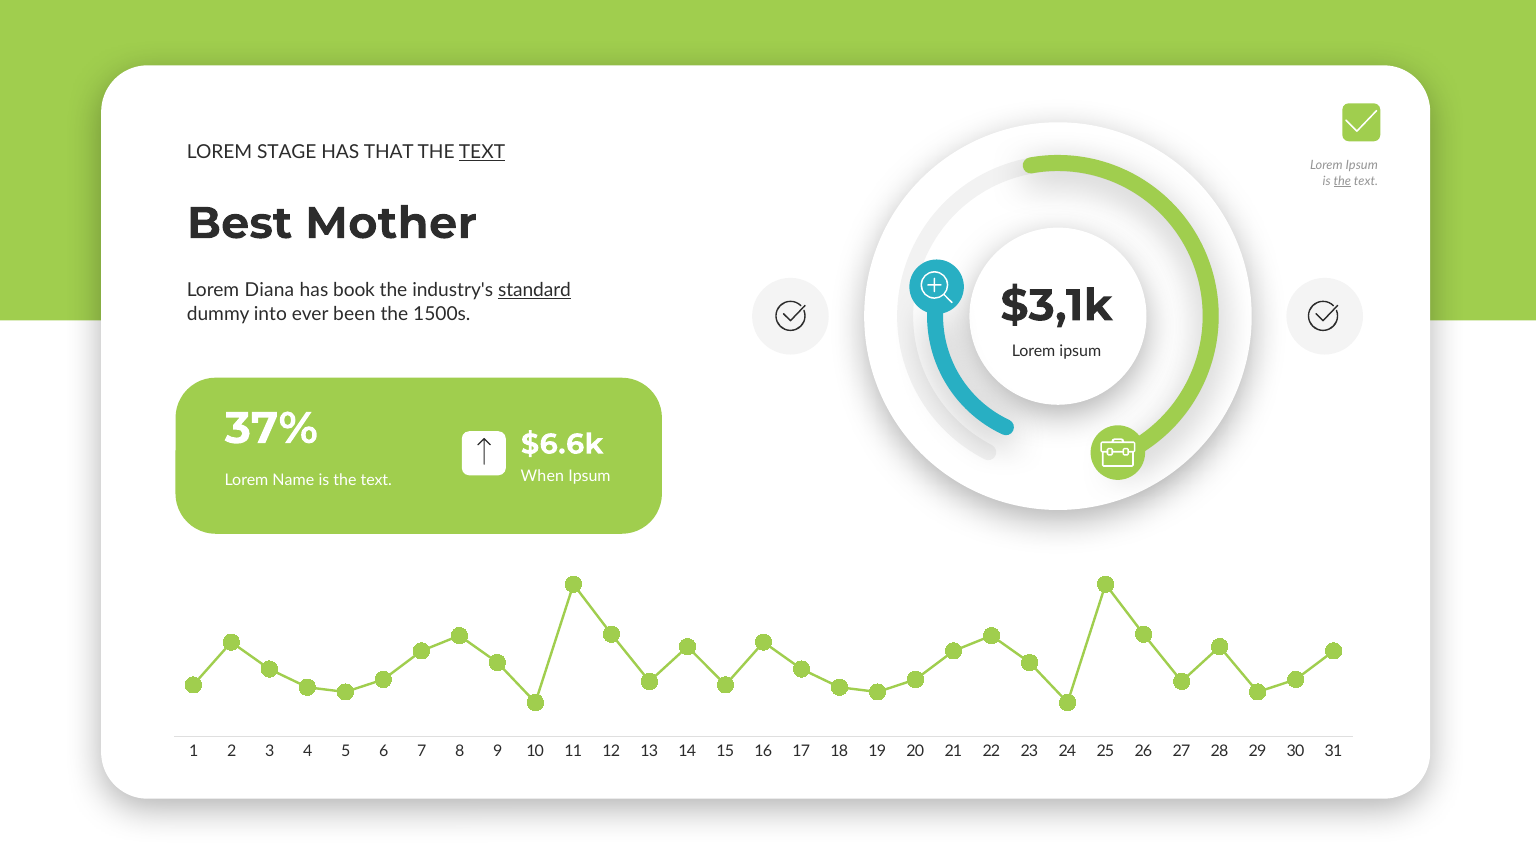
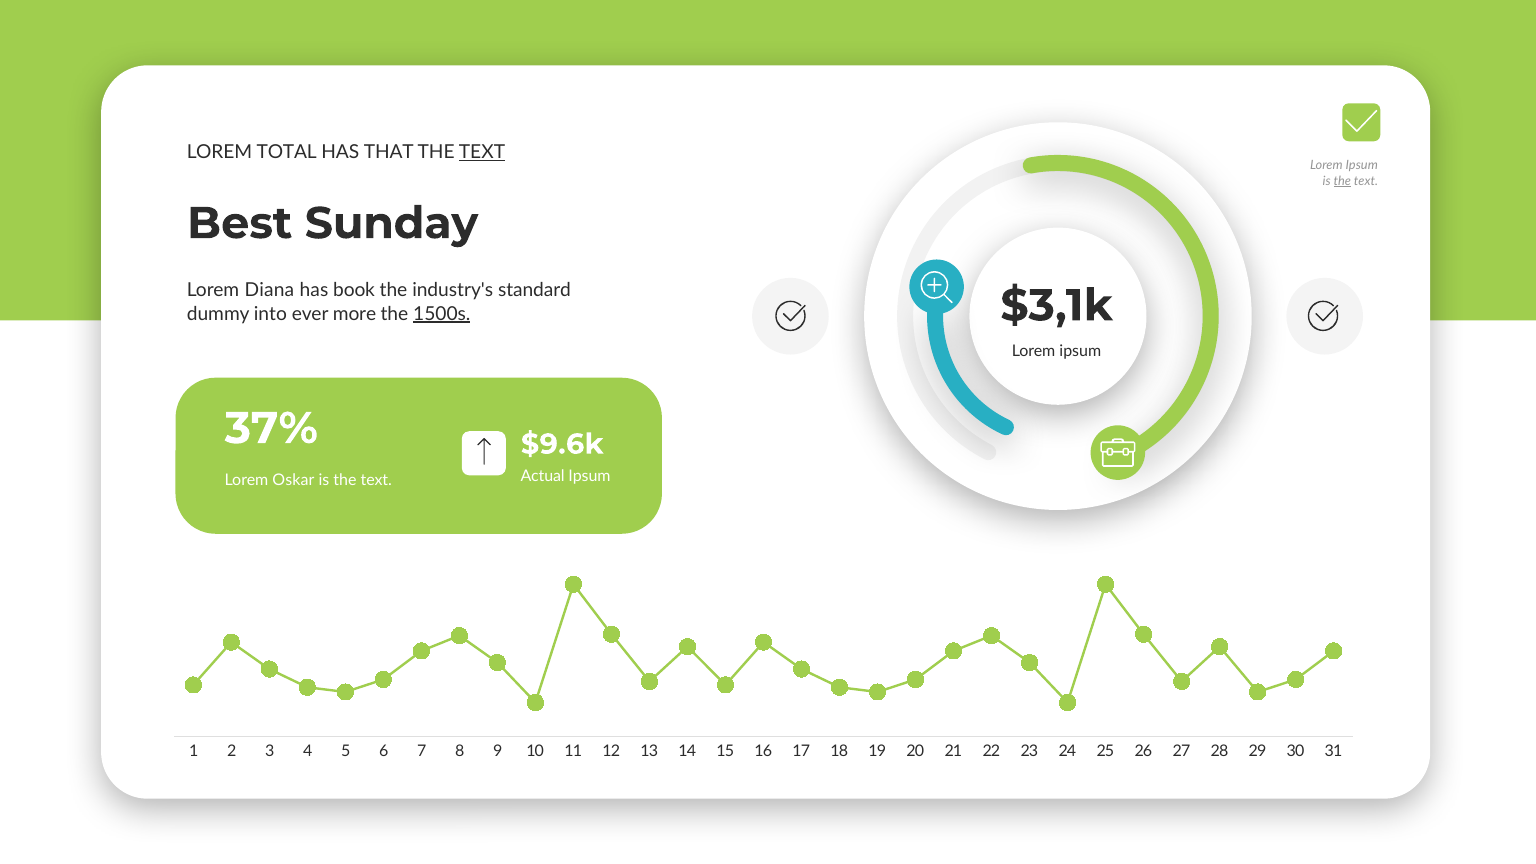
STAGE: STAGE -> TOTAL
Mother: Mother -> Sunday
standard underline: present -> none
been: been -> more
1500s underline: none -> present
$6.6k: $6.6k -> $9.6k
When: When -> Actual
Name: Name -> Oskar
